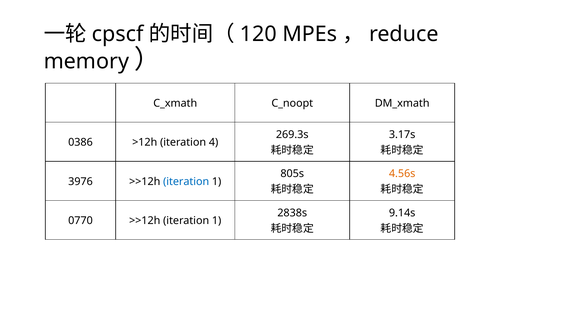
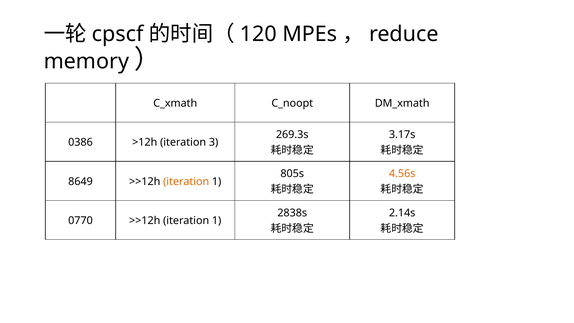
4: 4 -> 3
3976: 3976 -> 8649
iteration at (186, 181) colour: blue -> orange
9.14s: 9.14s -> 2.14s
